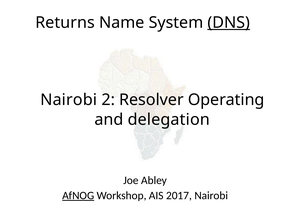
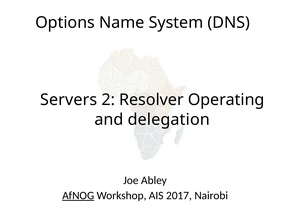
Returns: Returns -> Options
DNS underline: present -> none
Nairobi at (69, 100): Nairobi -> Servers
